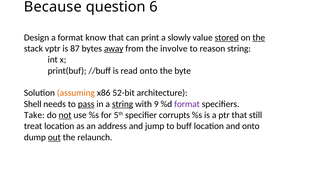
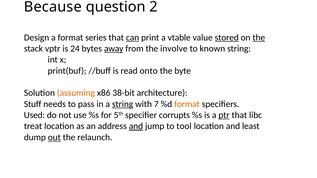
6: 6 -> 2
know: know -> series
can underline: none -> present
slowly: slowly -> vtable
87: 87 -> 24
reason: reason -> known
52-bit: 52-bit -> 38-bit
Shell: Shell -> Stuff
pass underline: present -> none
9: 9 -> 7
format at (187, 104) colour: purple -> orange
Take: Take -> Used
not underline: present -> none
ptr underline: none -> present
still: still -> libc
and at (136, 126) underline: none -> present
buff: buff -> tool
and onto: onto -> least
